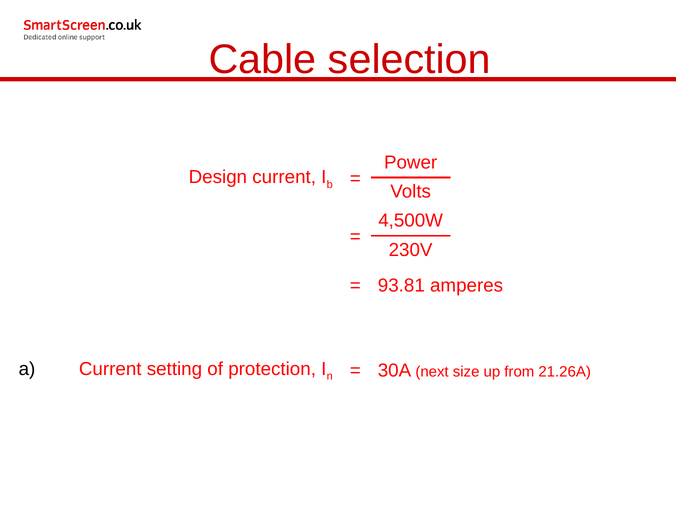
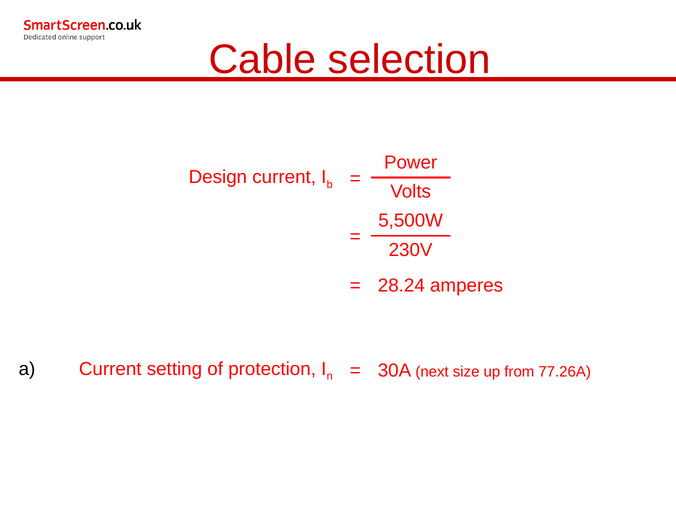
4,500W: 4,500W -> 5,500W
93.81: 93.81 -> 28.24
21.26A: 21.26A -> 77.26A
